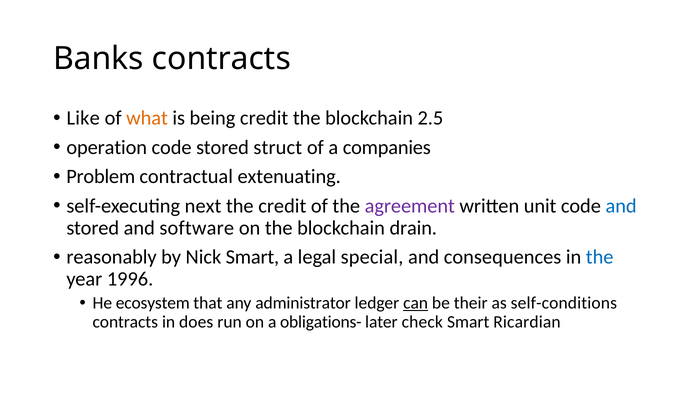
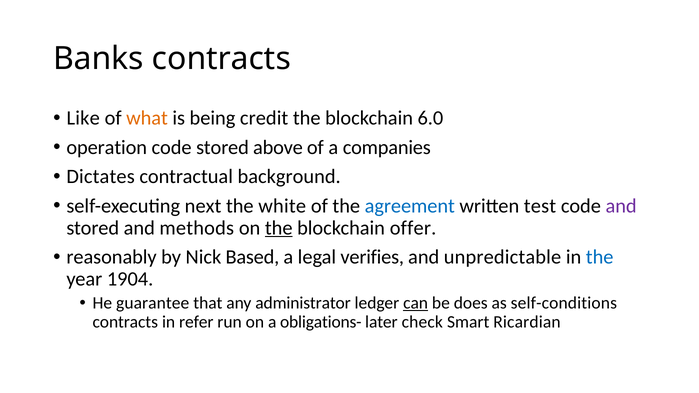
2.5: 2.5 -> 6.0
struct: struct -> above
Problem: Problem -> Dictates
extenuating: extenuating -> background
the credit: credit -> white
agreement colour: purple -> blue
unit: unit -> test
and at (621, 206) colour: blue -> purple
software: software -> methods
the at (279, 228) underline: none -> present
drain: drain -> offer
Nick Smart: Smart -> Based
special: special -> verifies
consequences: consequences -> unpredictable
1996: 1996 -> 1904
ecosystem: ecosystem -> guarantee
their: their -> does
does: does -> refer
